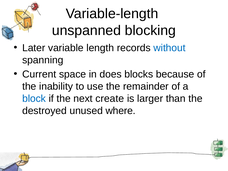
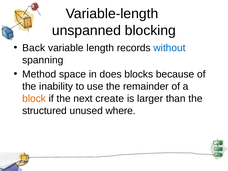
Later: Later -> Back
Current: Current -> Method
block colour: blue -> orange
destroyed: destroyed -> structured
